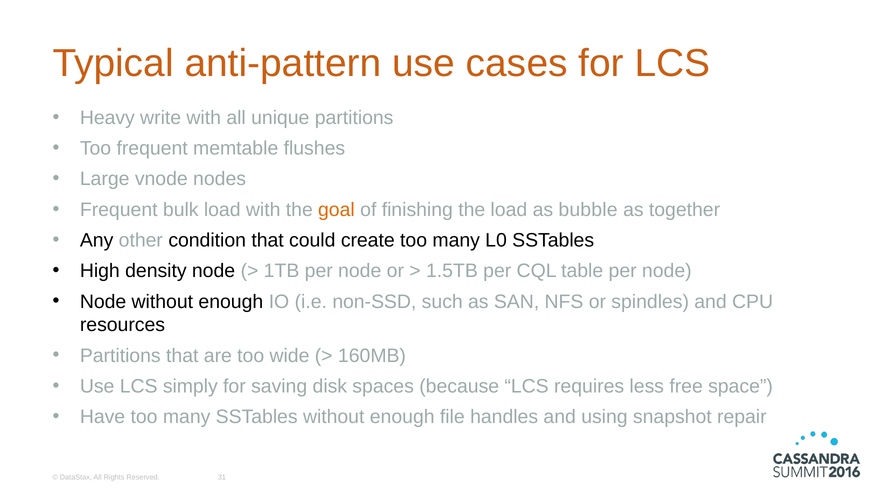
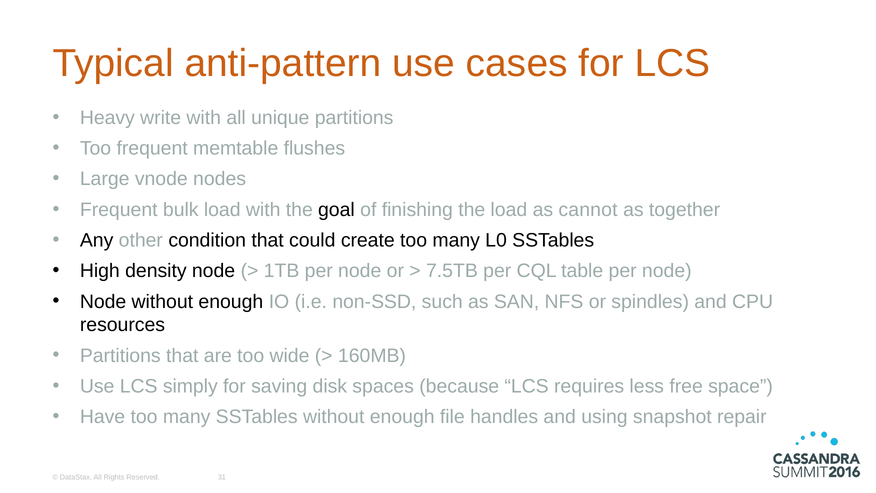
goal colour: orange -> black
bubble: bubble -> cannot
1.5TB: 1.5TB -> 7.5TB
